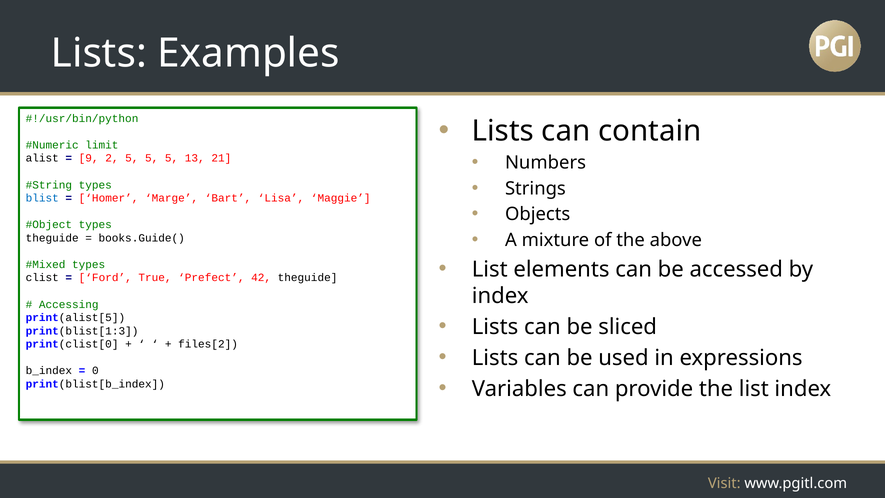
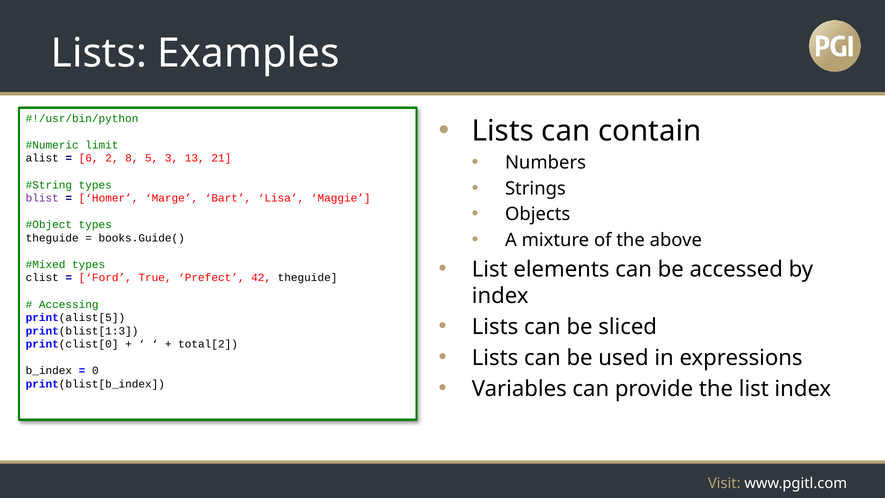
9: 9 -> 6
2 5: 5 -> 8
5 at (172, 158): 5 -> 3
blist colour: blue -> purple
files[2: files[2 -> total[2
